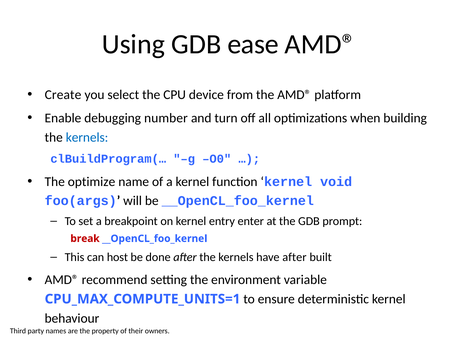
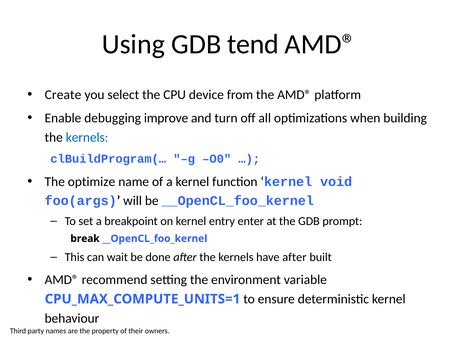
ease: ease -> tend
number: number -> improve
break colour: red -> black
host: host -> wait
